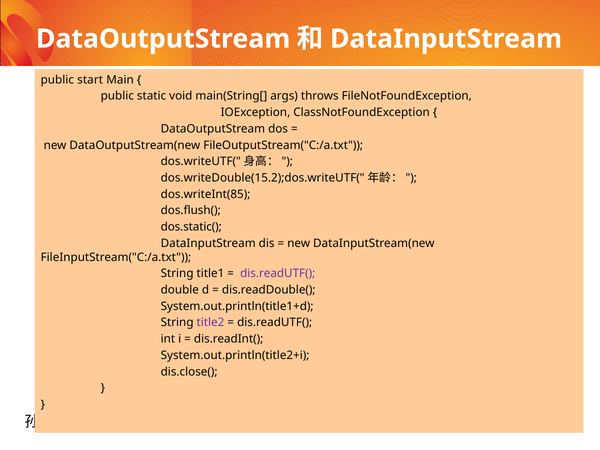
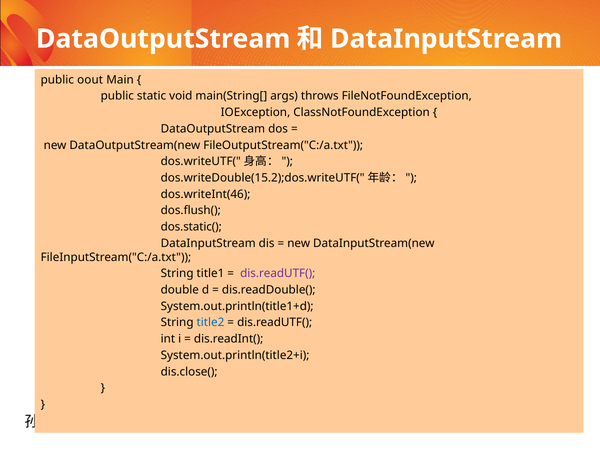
start: start -> oout
dos.writeInt(85: dos.writeInt(85 -> dos.writeInt(46
title2 colour: purple -> blue
